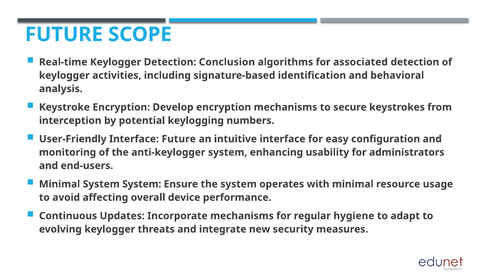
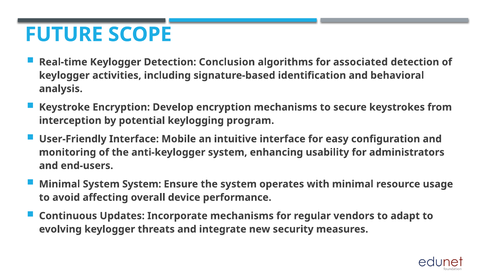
numbers: numbers -> program
Interface Future: Future -> Mobile
hygiene: hygiene -> vendors
